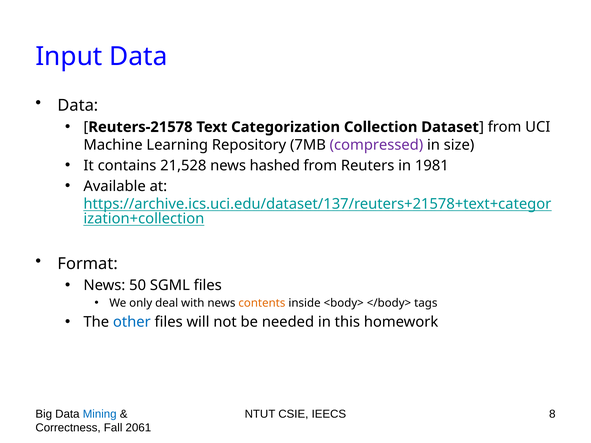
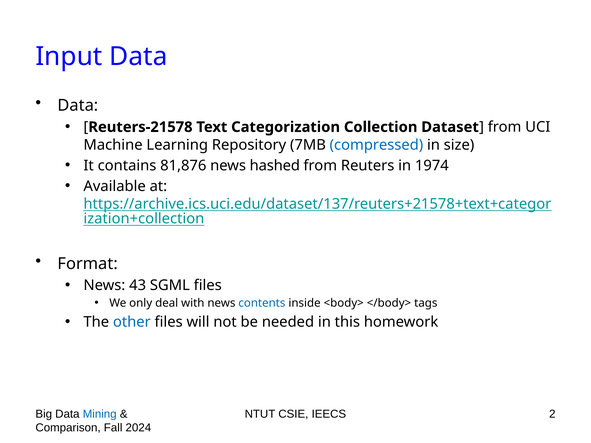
compressed colour: purple -> blue
21,528: 21,528 -> 81,876
1981: 1981 -> 1974
50: 50 -> 43
contents colour: orange -> blue
8: 8 -> 2
Correctness: Correctness -> Comparison
2061: 2061 -> 2024
